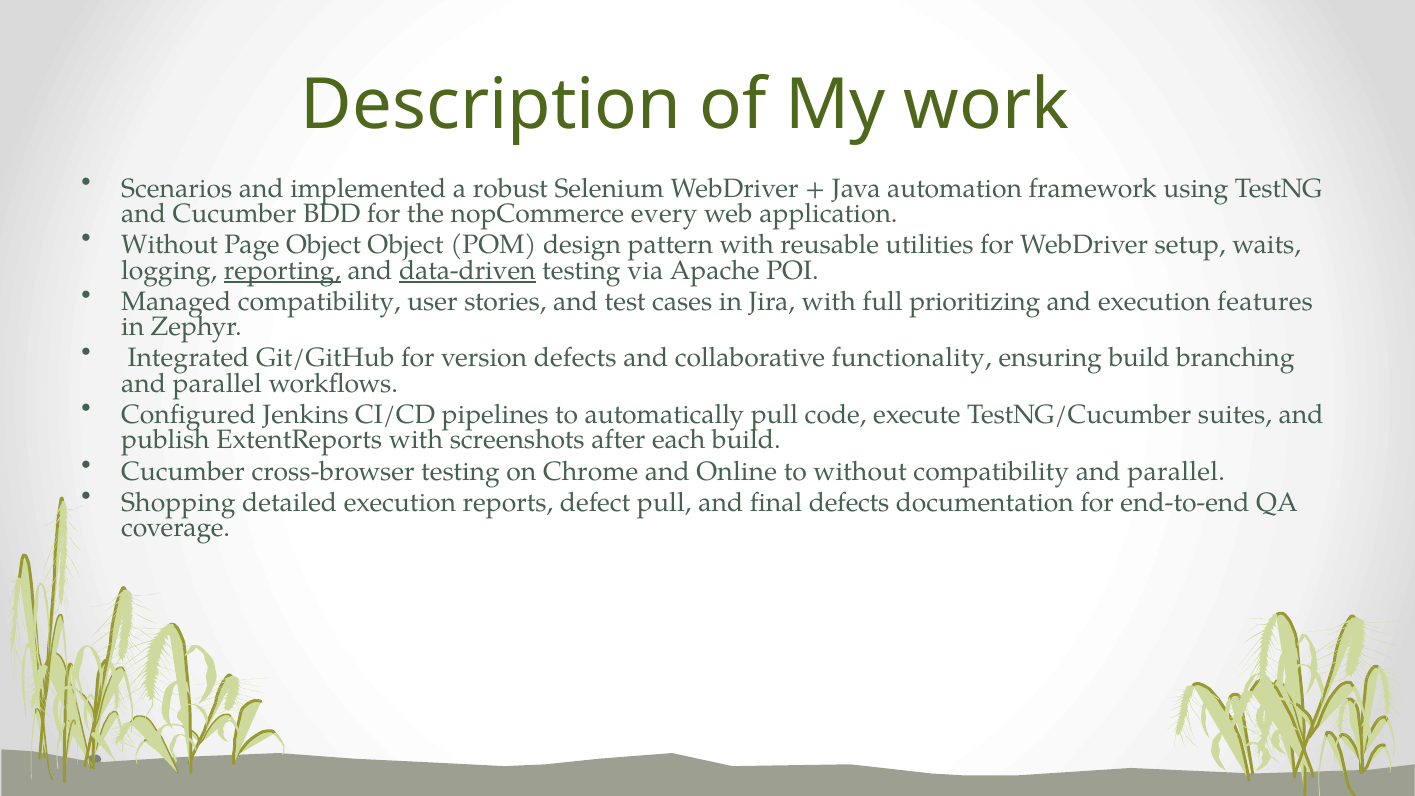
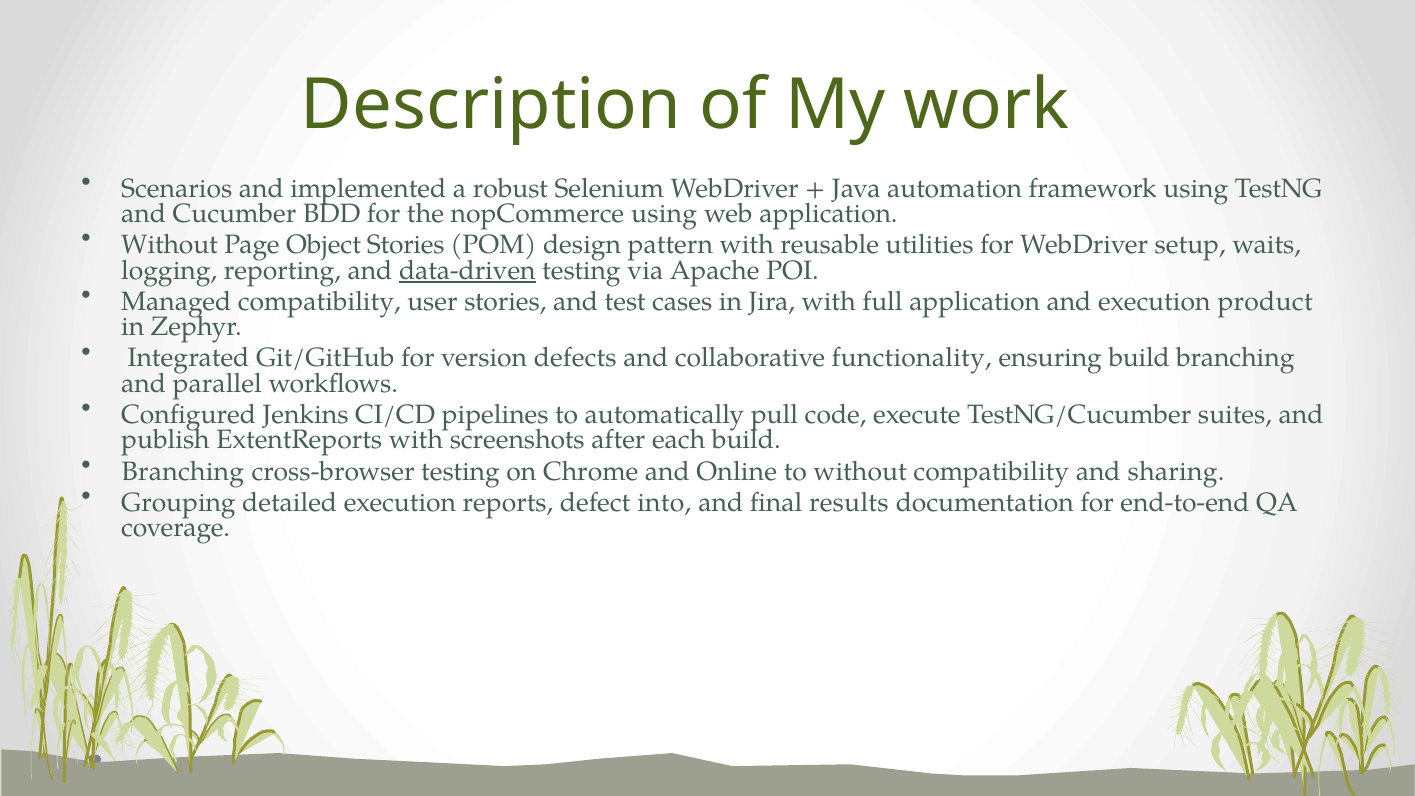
nopCommerce every: every -> using
Object Object: Object -> Stories
reporting underline: present -> none
full prioritizing: prioritizing -> application
features: features -> product
Cucumber at (183, 471): Cucumber -> Branching
compatibility and parallel: parallel -> sharing
Shopping: Shopping -> Grouping
defect pull: pull -> into
final defects: defects -> results
